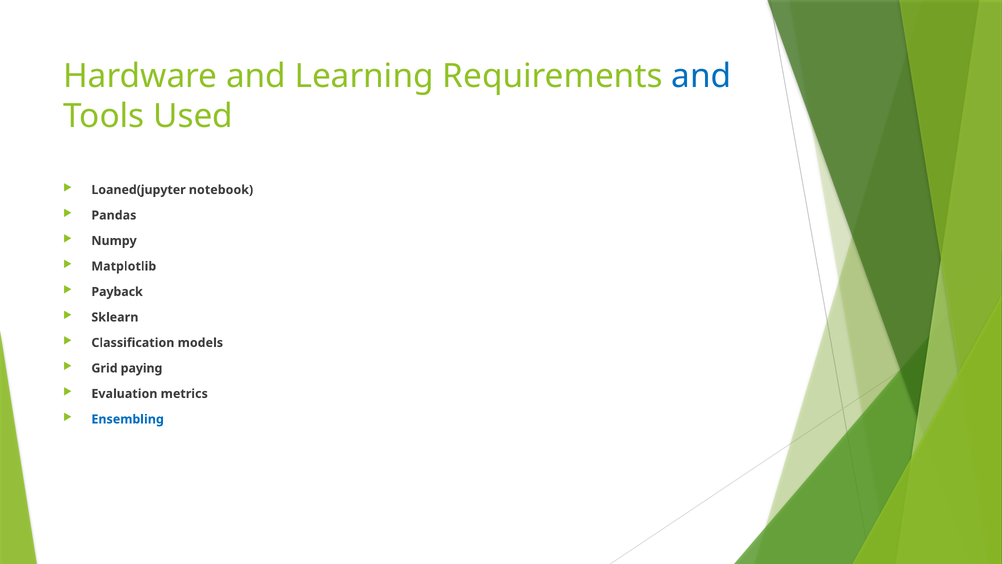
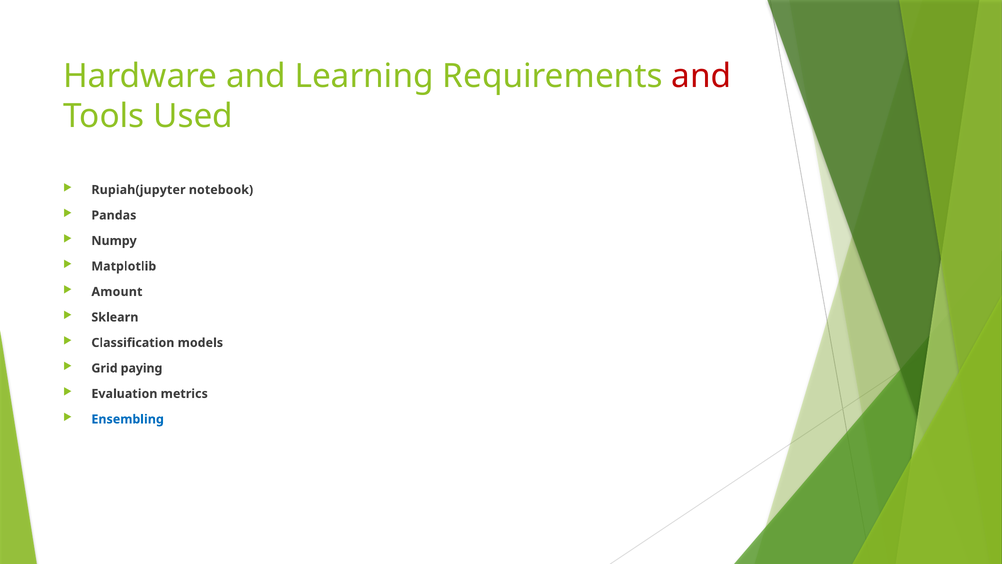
and at (701, 76) colour: blue -> red
Loaned(jupyter: Loaned(jupyter -> Rupiah(jupyter
Payback: Payback -> Amount
